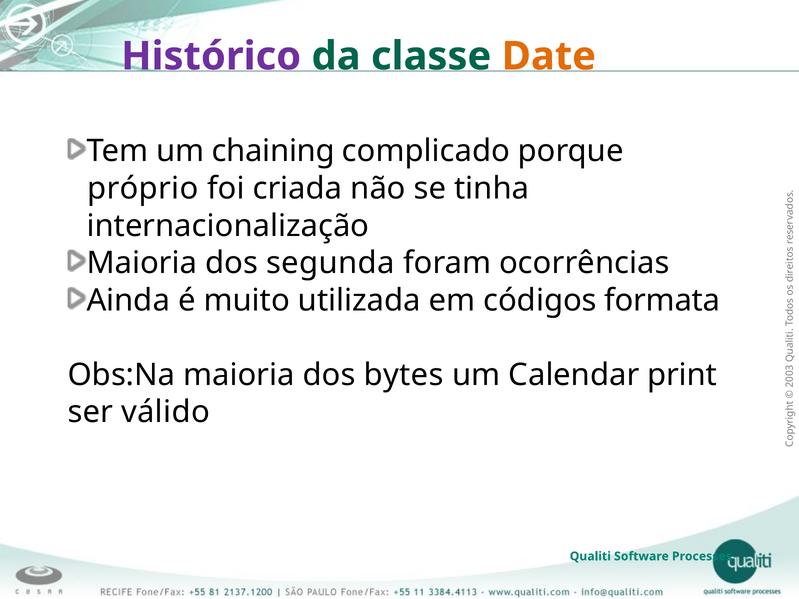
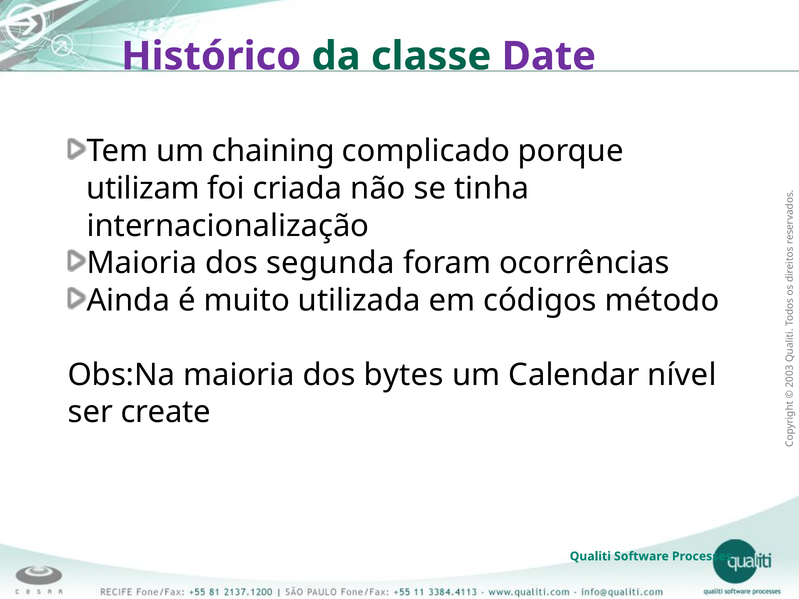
Date colour: orange -> purple
próprio: próprio -> utilizam
formata: formata -> método
print: print -> nível
válido: válido -> create
